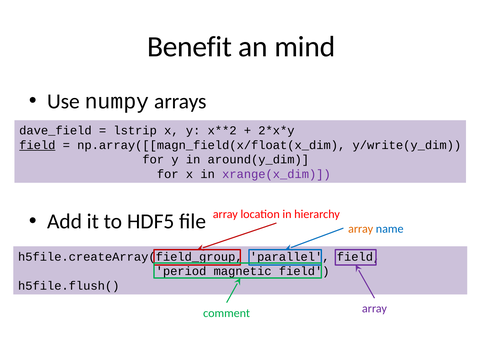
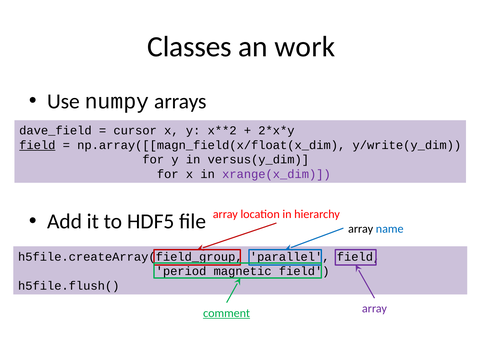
Benefit: Benefit -> Classes
mind: mind -> work
lstrip: lstrip -> cursor
around(y_dim: around(y_dim -> versus(y_dim
array at (361, 229) colour: orange -> black
comment underline: none -> present
